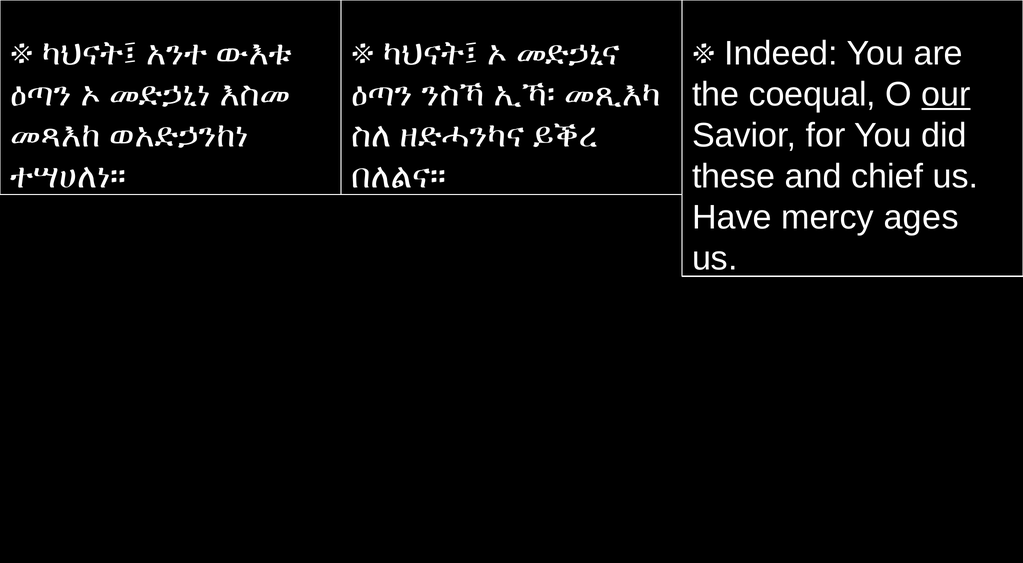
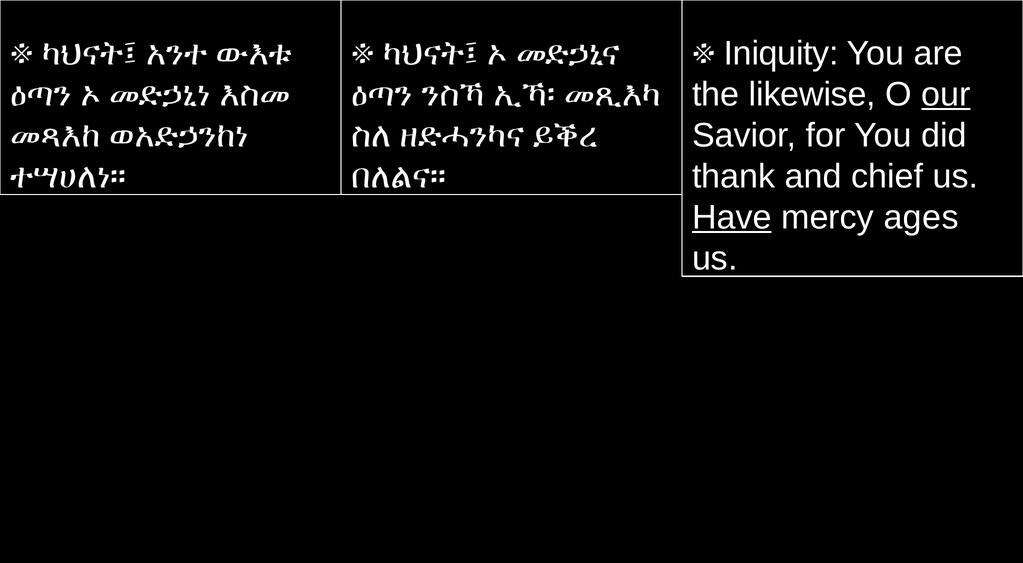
Indeed: Indeed -> Iniquity
coequal: coequal -> likewise
these: these -> thank
Have underline: none -> present
